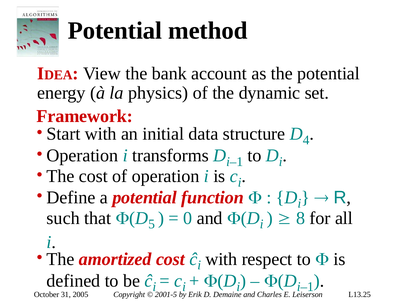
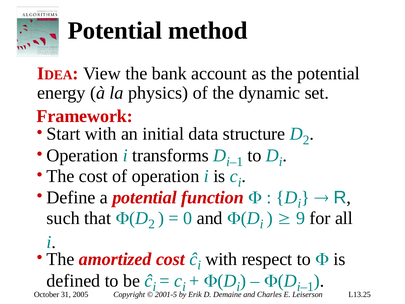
structure D 4: 4 -> 2
5 at (152, 224): 5 -> 2
8: 8 -> 9
